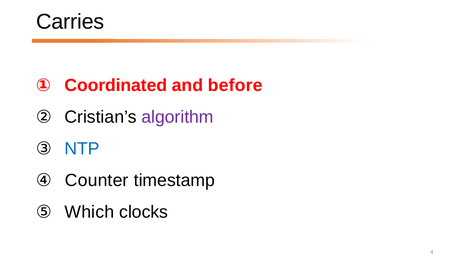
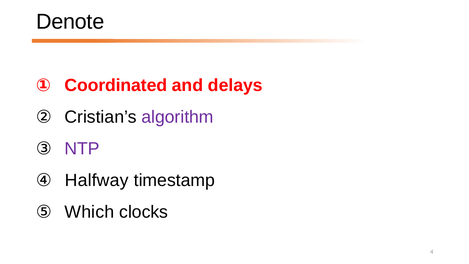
Carries: Carries -> Denote
before: before -> delays
NTP colour: blue -> purple
Counter: Counter -> Halfway
